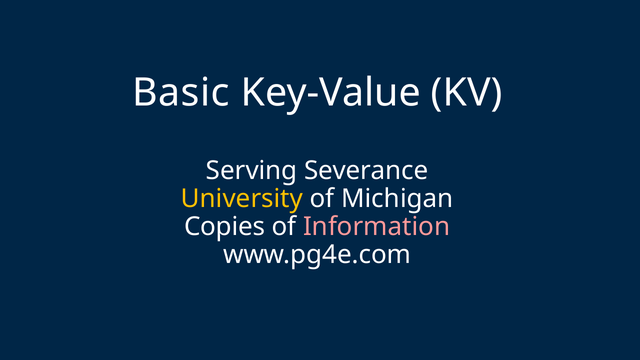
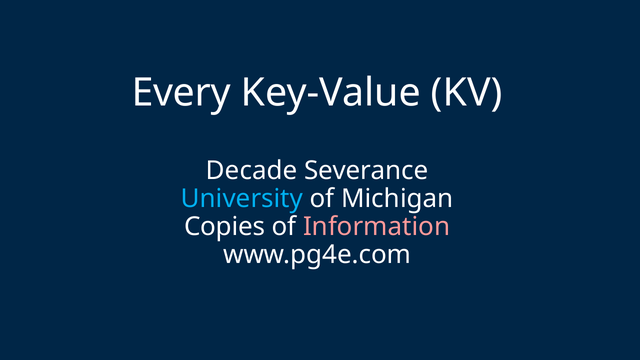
Basic: Basic -> Every
Serving: Serving -> Decade
University colour: yellow -> light blue
